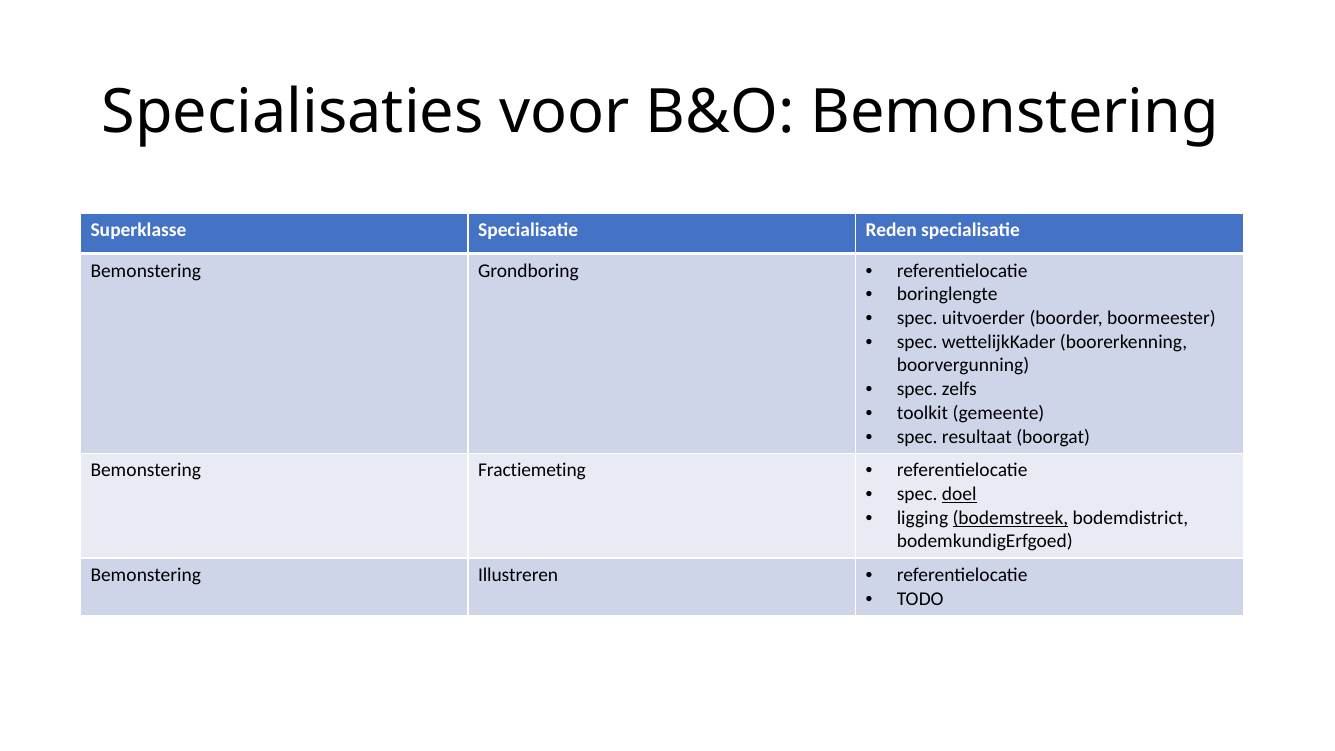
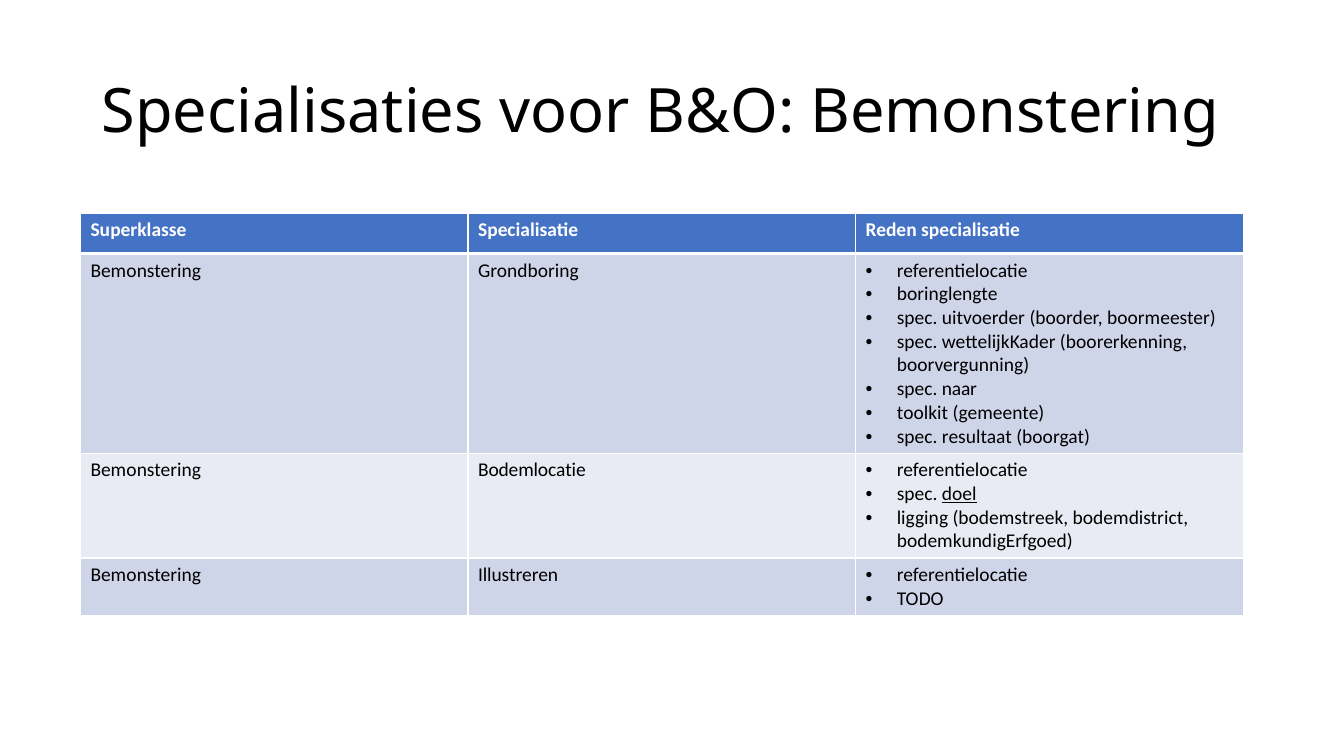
zelfs: zelfs -> naar
Fractiemeting: Fractiemeting -> Bodemlocatie
bodemstreek underline: present -> none
